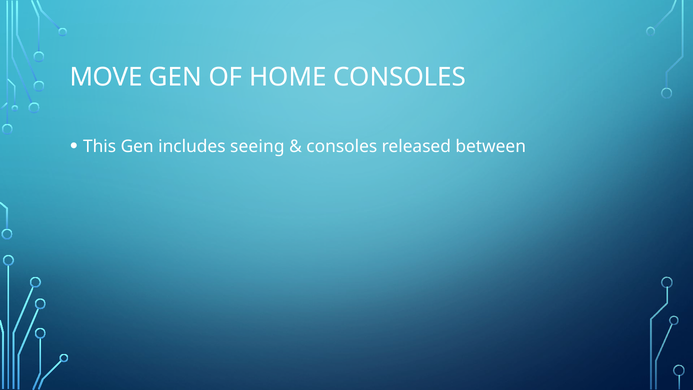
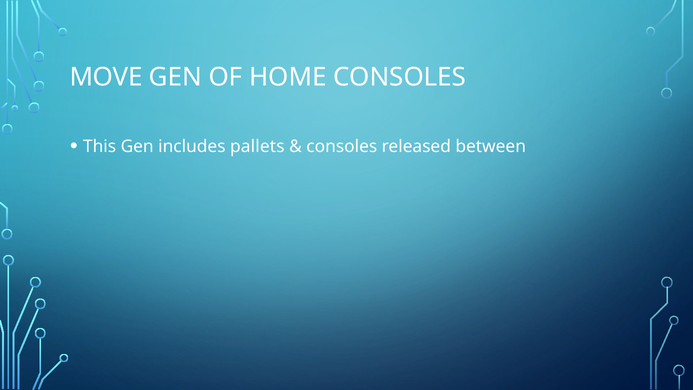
seeing: seeing -> pallets
